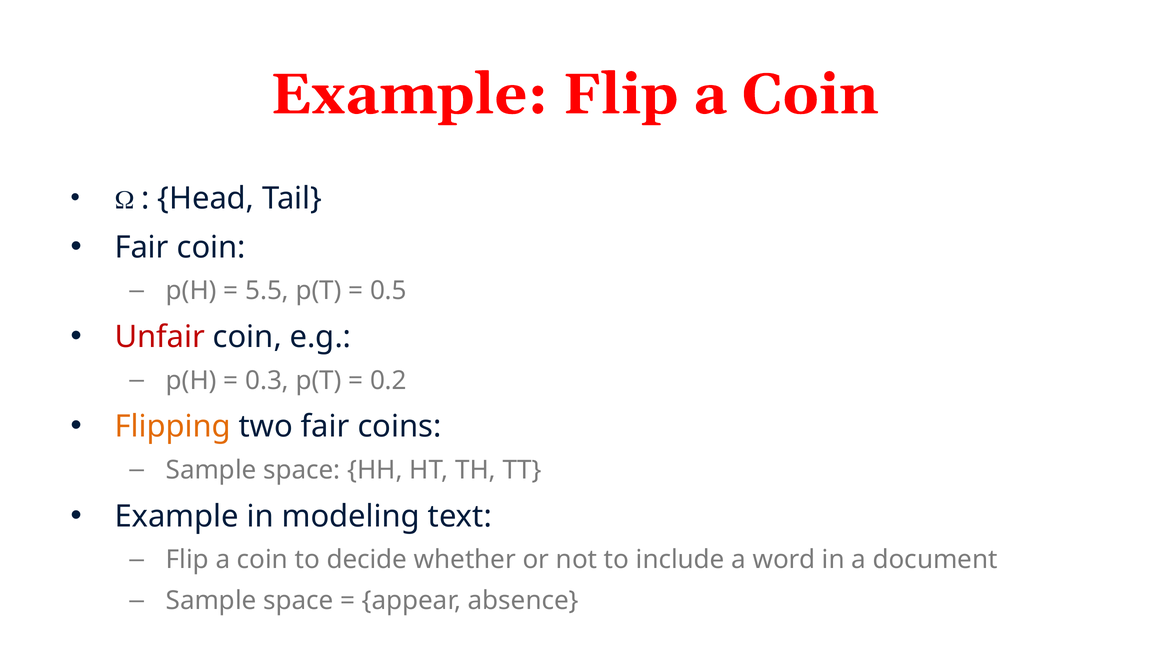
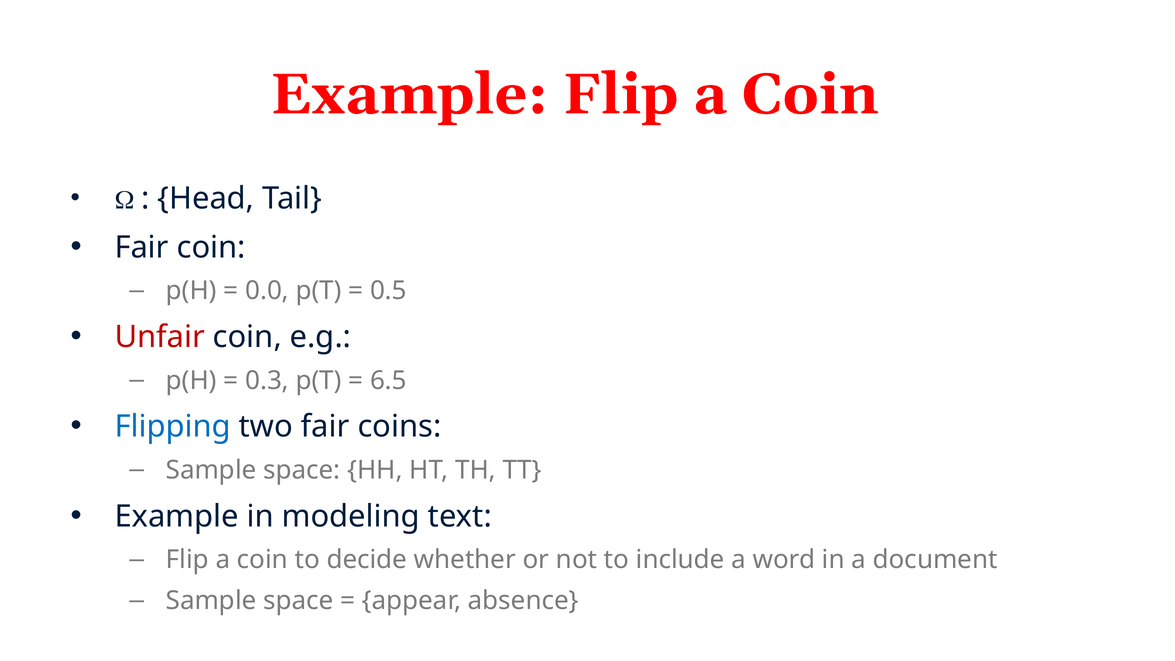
5.5: 5.5 -> 0.0
0.2: 0.2 -> 6.5
Flipping colour: orange -> blue
